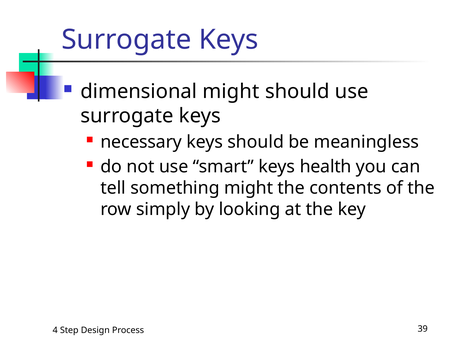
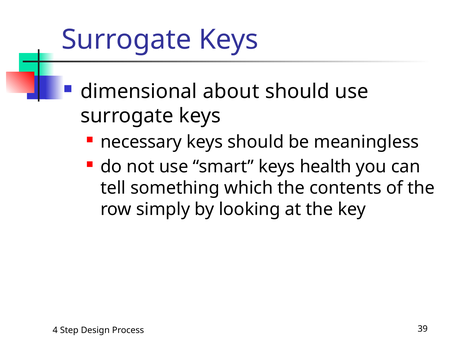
dimensional might: might -> about
something might: might -> which
